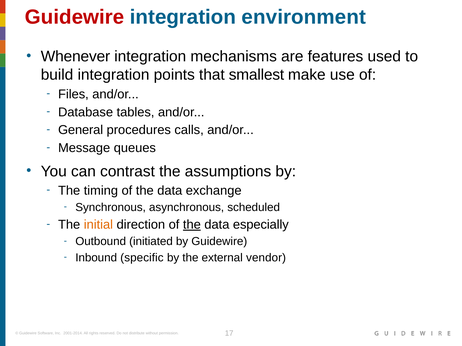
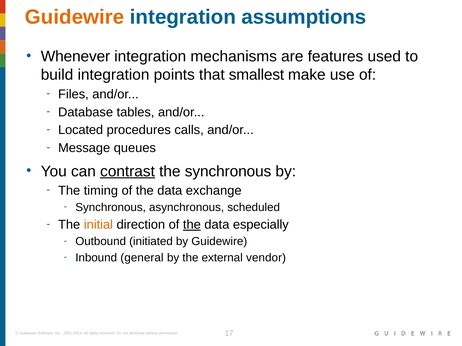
Guidewire at (75, 17) colour: red -> orange
environment: environment -> assumptions
General: General -> Located
contrast underline: none -> present
the assumptions: assumptions -> synchronous
specific: specific -> general
